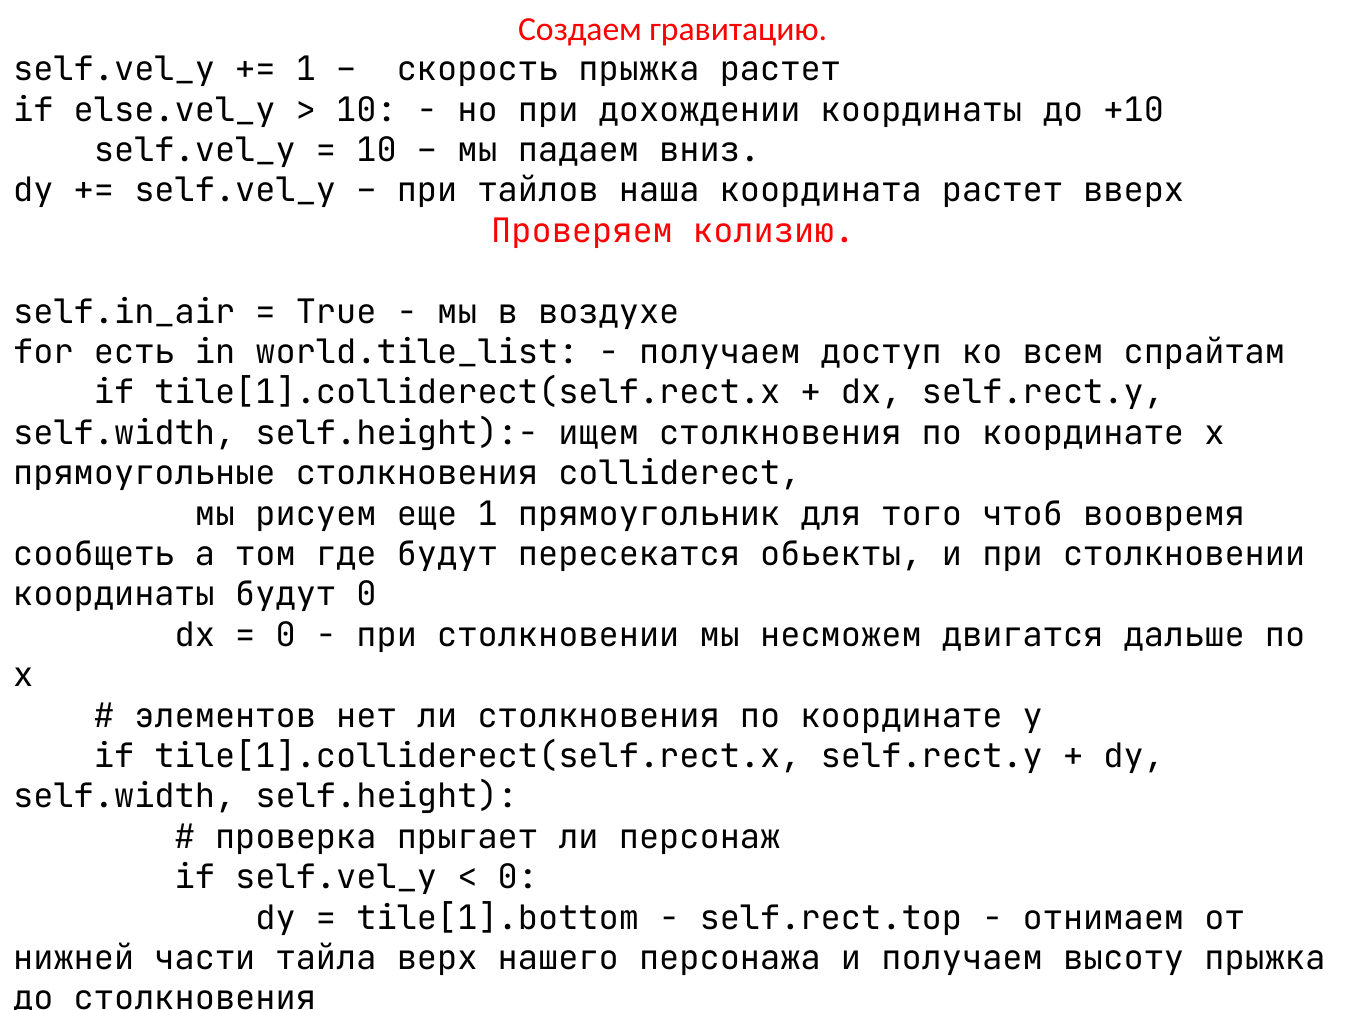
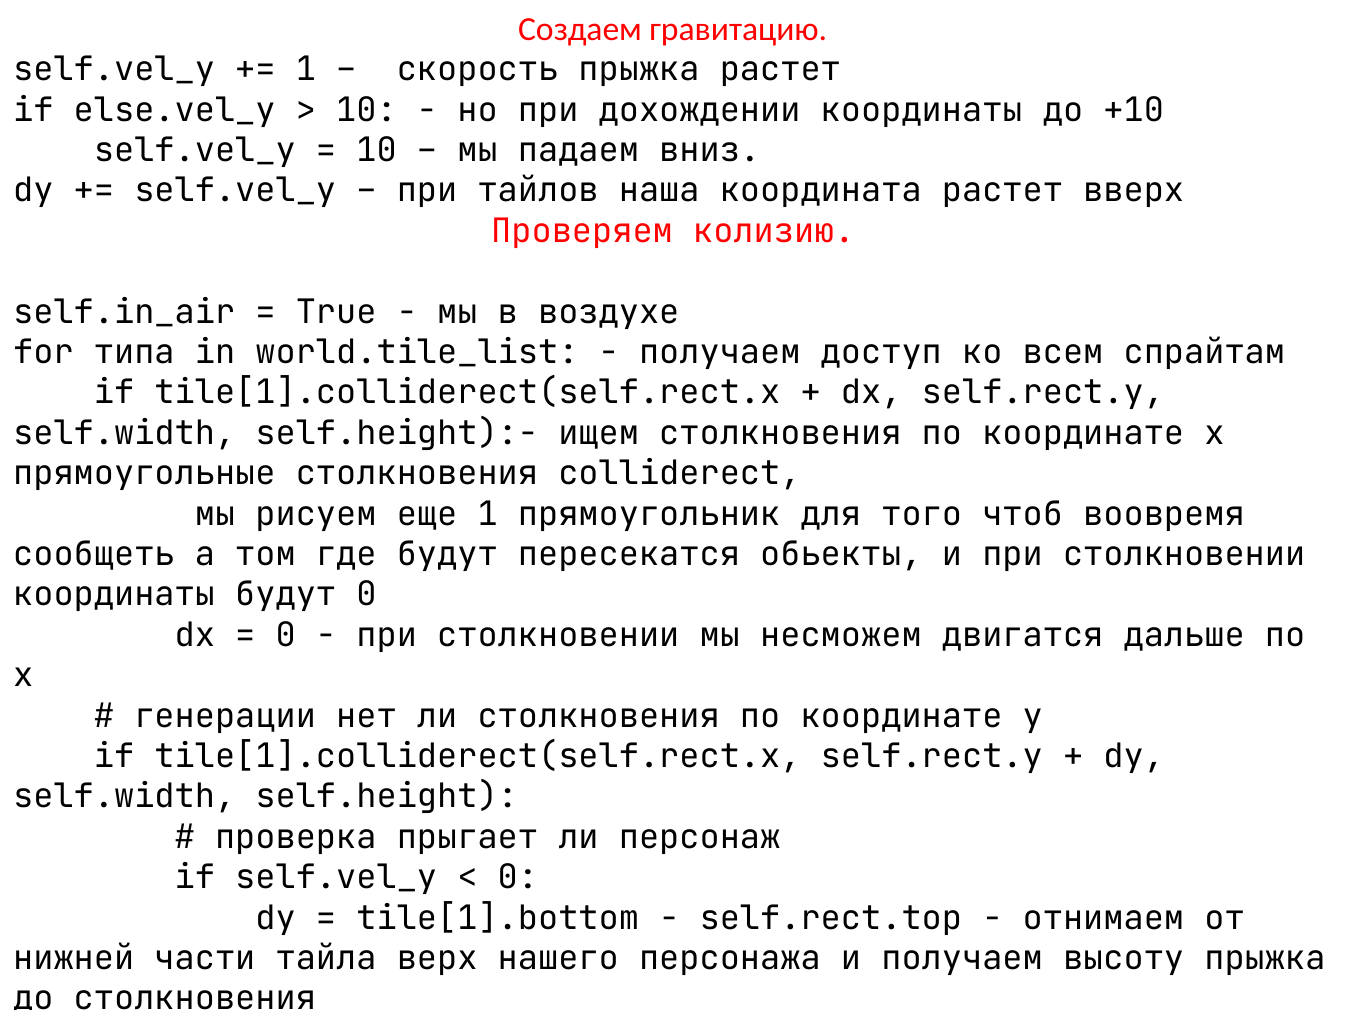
есть: есть -> типа
элементов: элементов -> генерации
